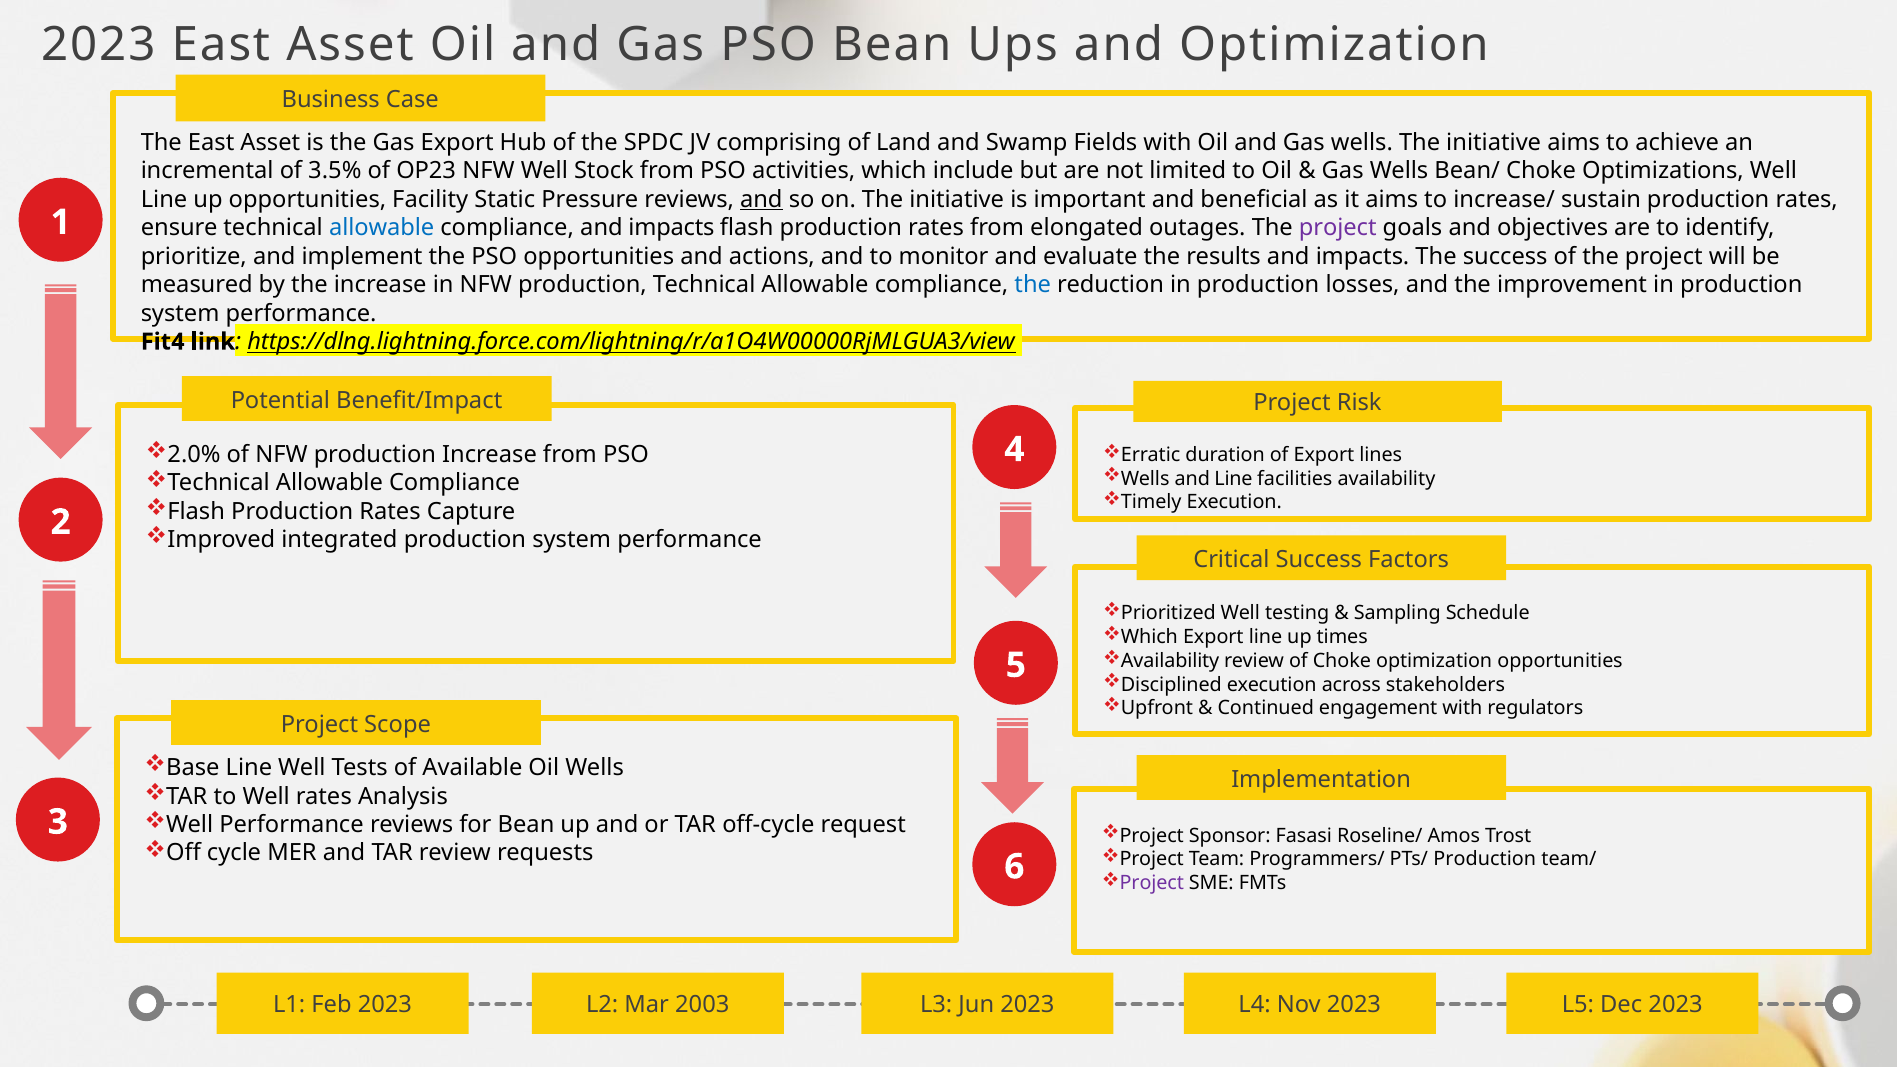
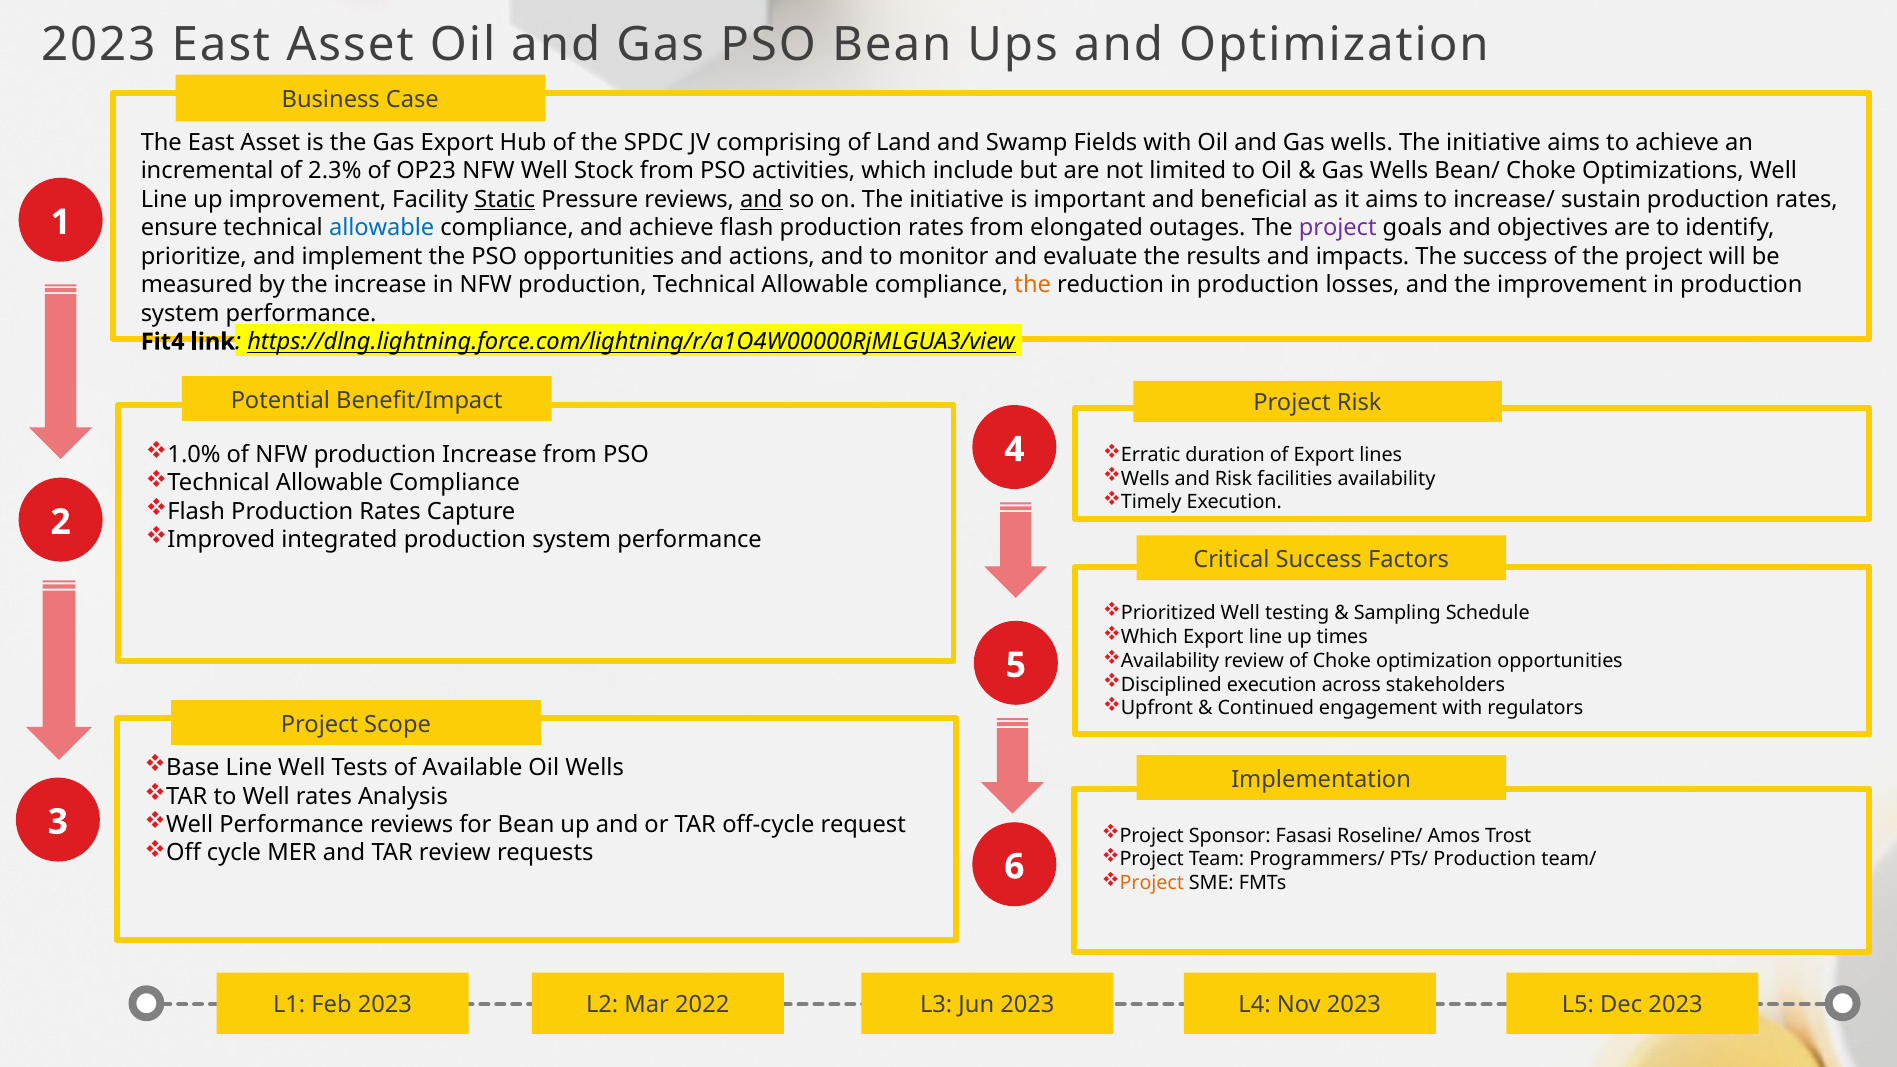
3.5%: 3.5% -> 2.3%
up opportunities: opportunities -> improvement
Static underline: none -> present
compliance and impacts: impacts -> achieve
the at (1033, 285) colour: blue -> orange
2.0%: 2.0% -> 1.0%
and Line: Line -> Risk
Project at (1152, 883) colour: purple -> orange
2003: 2003 -> 2022
